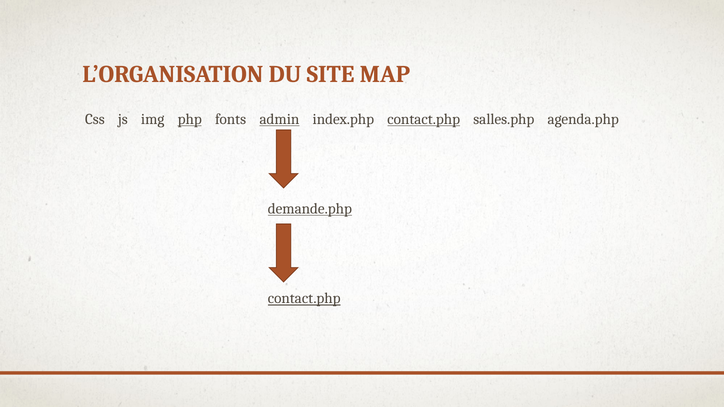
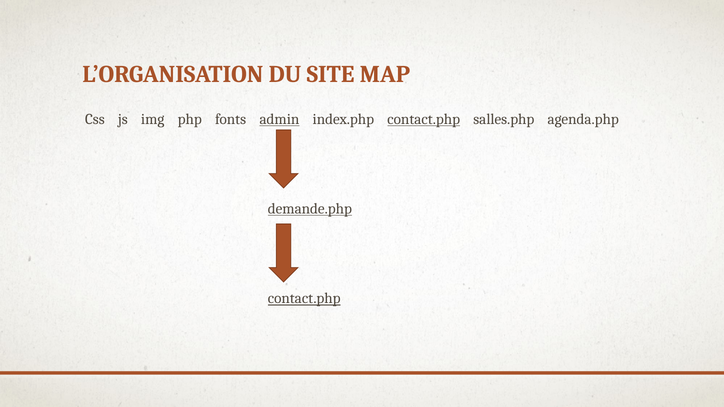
php underline: present -> none
